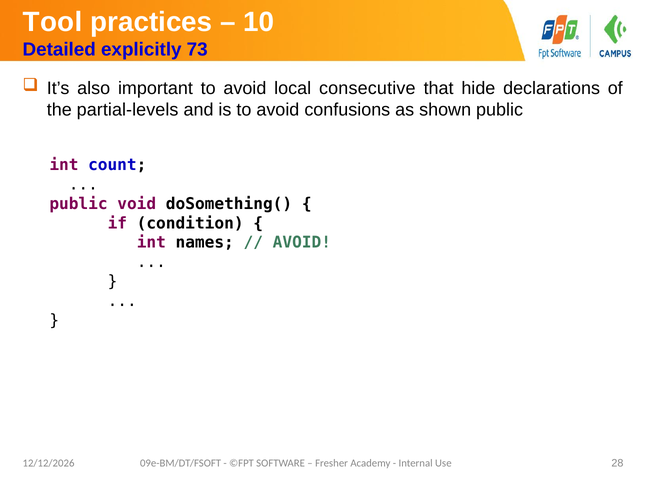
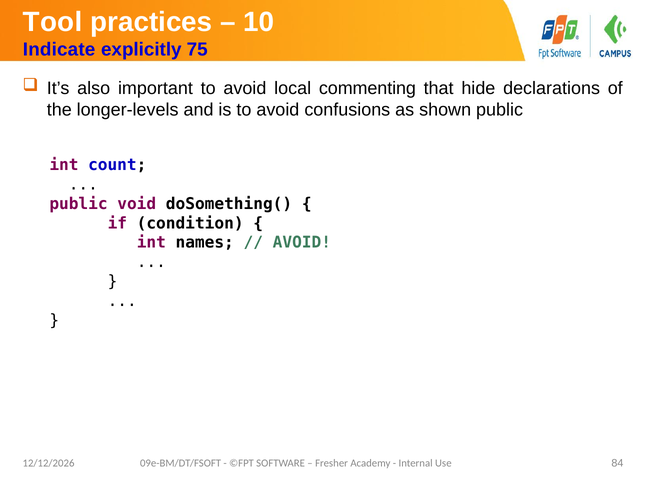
Detailed: Detailed -> Indicate
73: 73 -> 75
consecutive: consecutive -> commenting
partial-levels: partial-levels -> longer-levels
28: 28 -> 84
